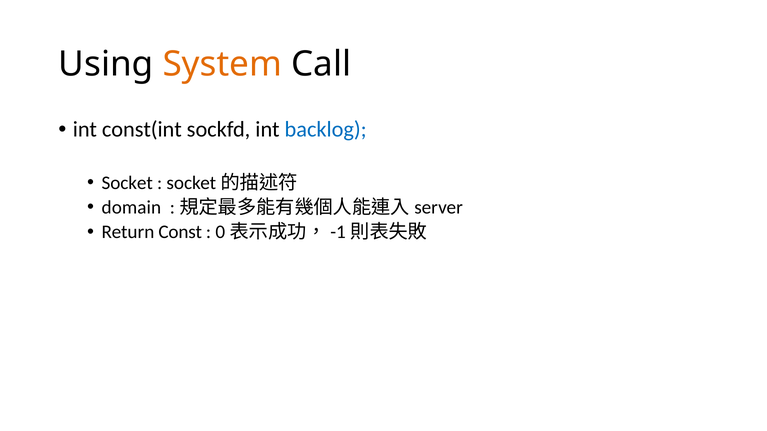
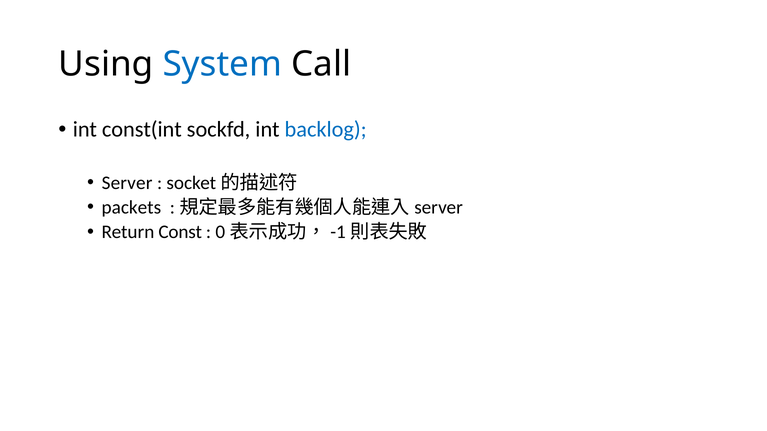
System colour: orange -> blue
Socket: Socket -> Server
domain: domain -> packets
